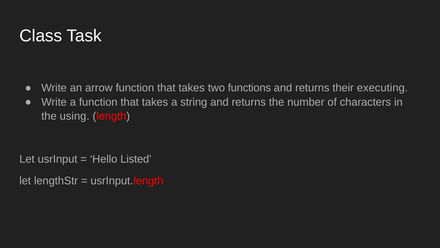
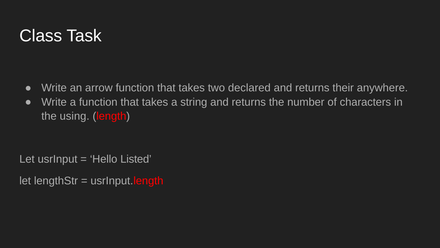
functions: functions -> declared
executing: executing -> anywhere
